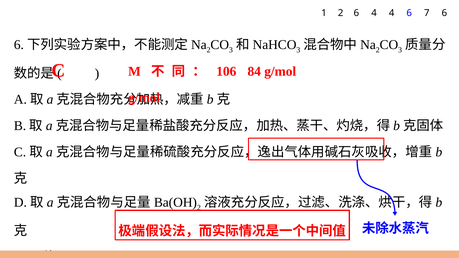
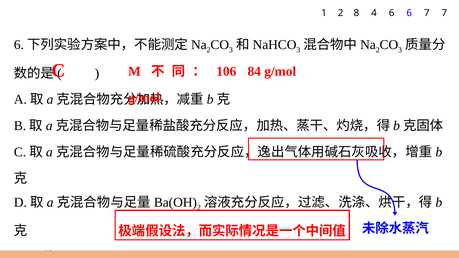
2 6: 6 -> 8
4 4: 4 -> 6
7 6: 6 -> 7
